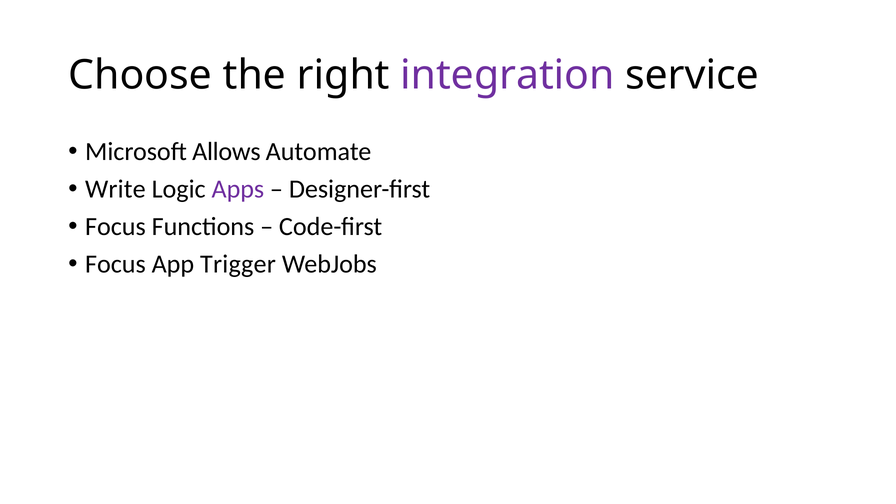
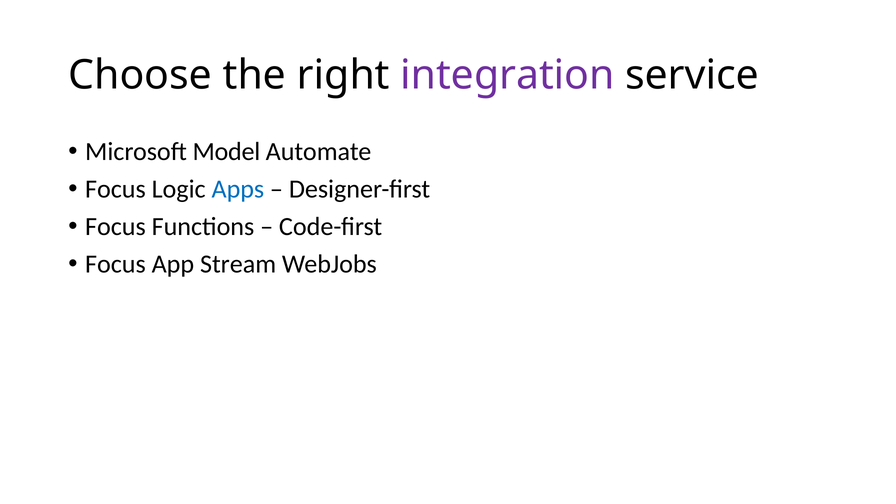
Allows: Allows -> Model
Write at (115, 189): Write -> Focus
Apps colour: purple -> blue
Trigger: Trigger -> Stream
